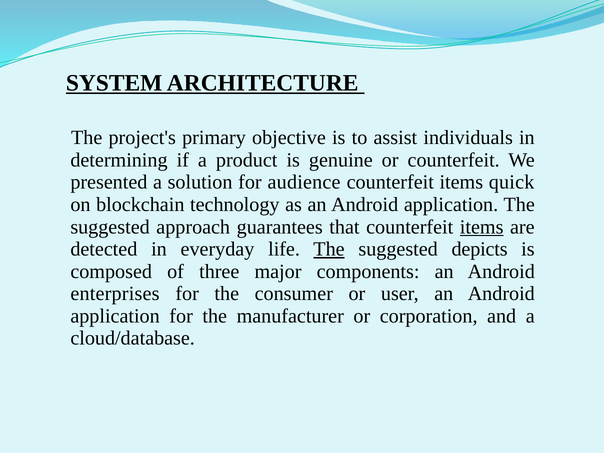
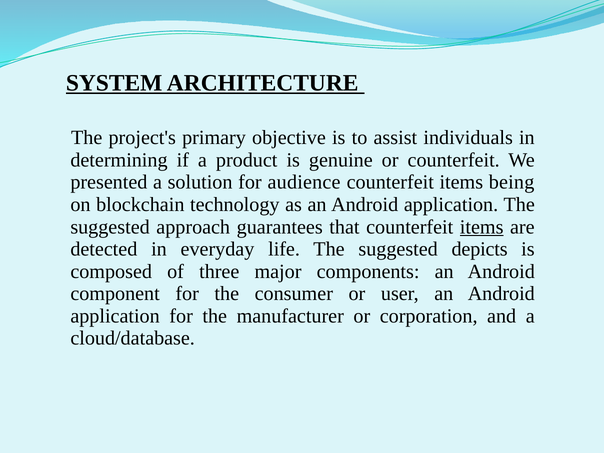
quick: quick -> being
The at (329, 249) underline: present -> none
enterprises: enterprises -> component
